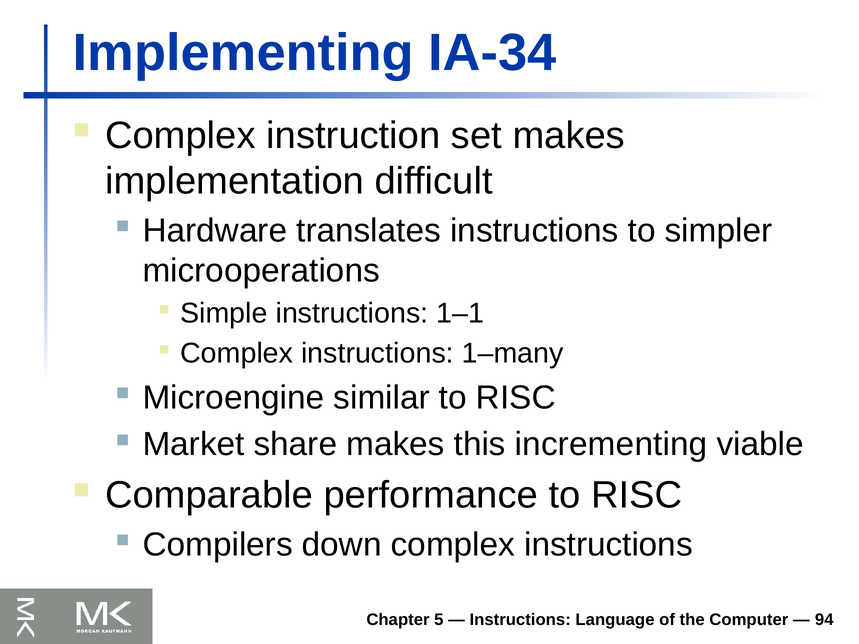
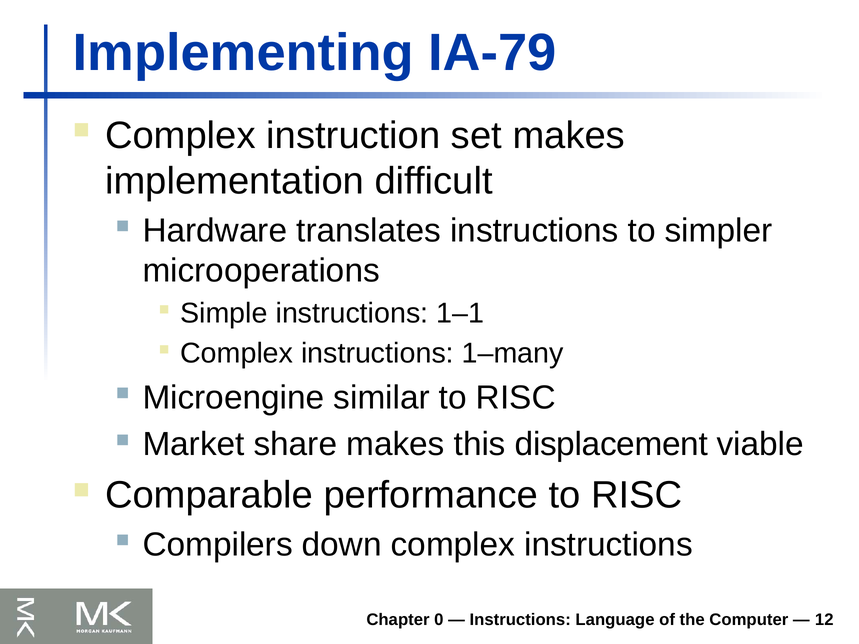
IA-34: IA-34 -> IA-79
incrementing: incrementing -> displacement
5: 5 -> 0
94: 94 -> 12
